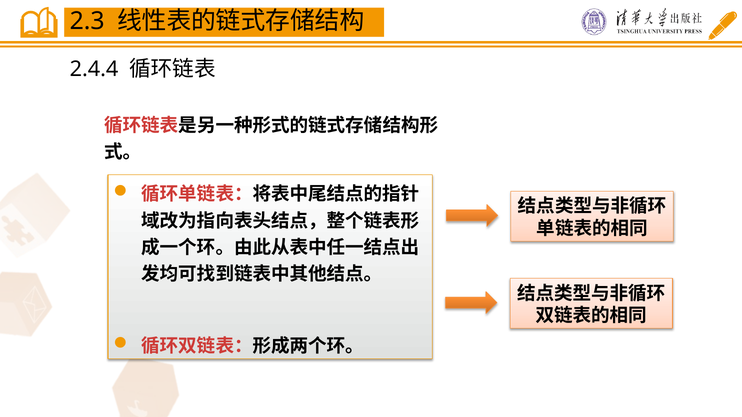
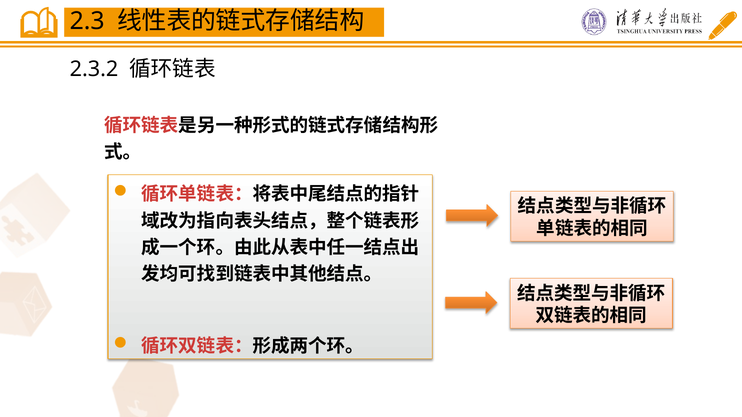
2.4.4: 2.4.4 -> 2.3.2
